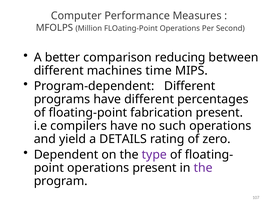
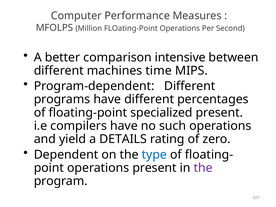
reducing: reducing -> intensive
fabrication: fabrication -> specialized
type colour: purple -> blue
